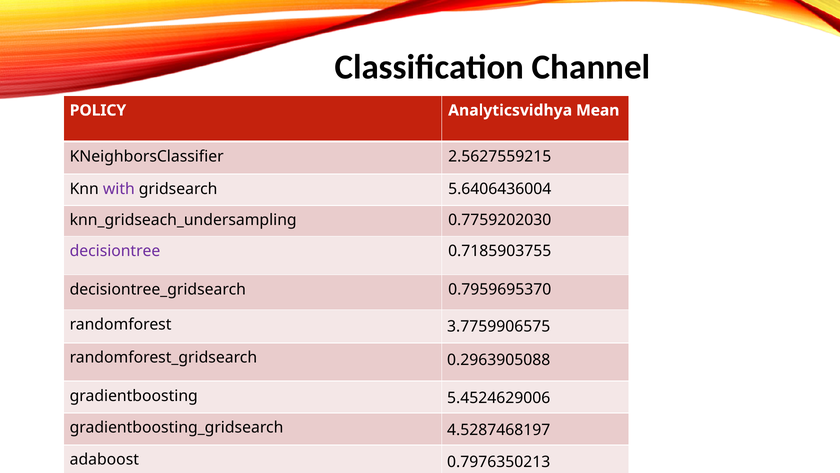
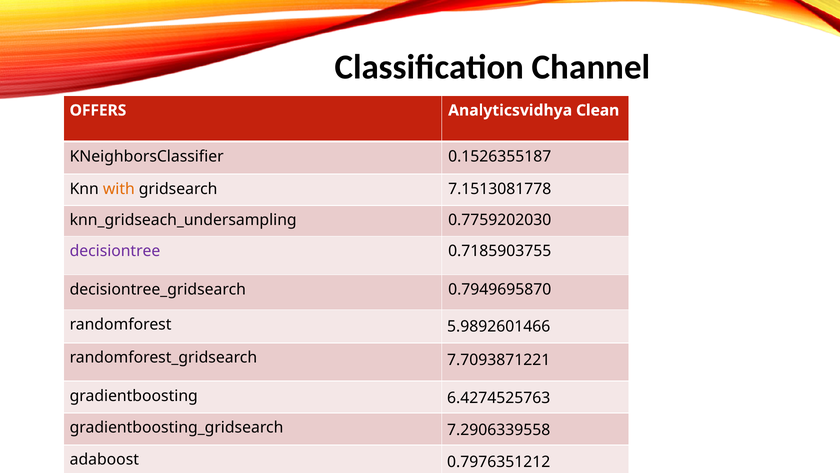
POLICY: POLICY -> OFFERS
Mean: Mean -> Clean
2.5627559215: 2.5627559215 -> 0.1526355187
with colour: purple -> orange
5.6406436004: 5.6406436004 -> 7.1513081778
0.7959695370: 0.7959695370 -> 0.7949695870
3.7759906575: 3.7759906575 -> 5.9892601466
0.2963905088: 0.2963905088 -> 7.7093871221
5.4524629006: 5.4524629006 -> 6.4274525763
4.5287468197: 4.5287468197 -> 7.2906339558
0.7976350213: 0.7976350213 -> 0.7976351212
